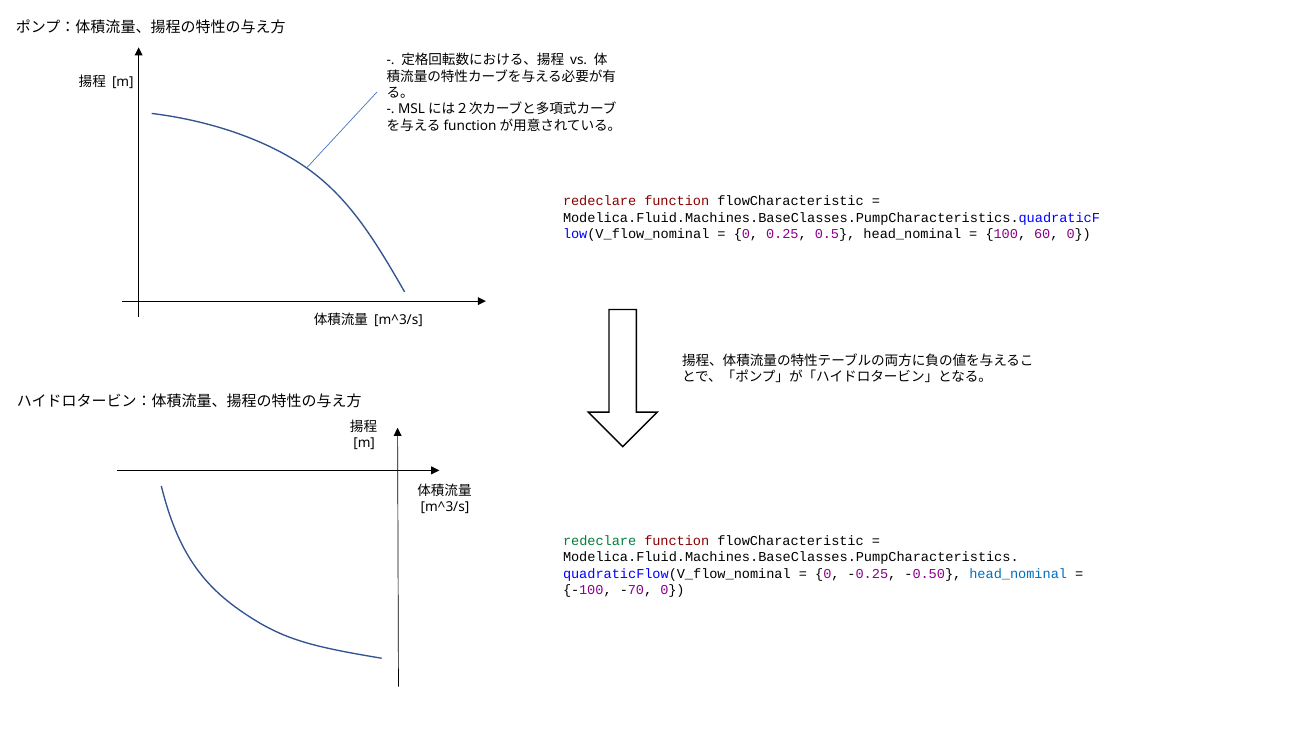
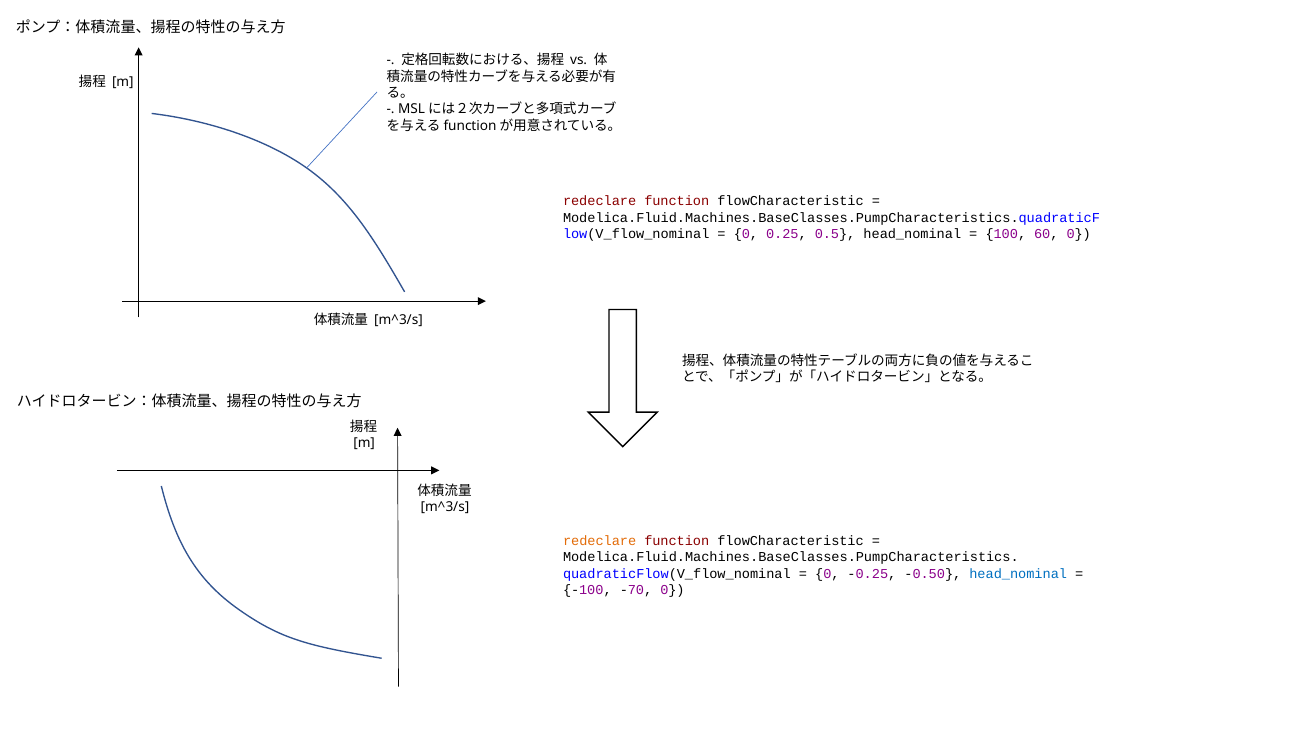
redeclare at (600, 541) colour: green -> orange
